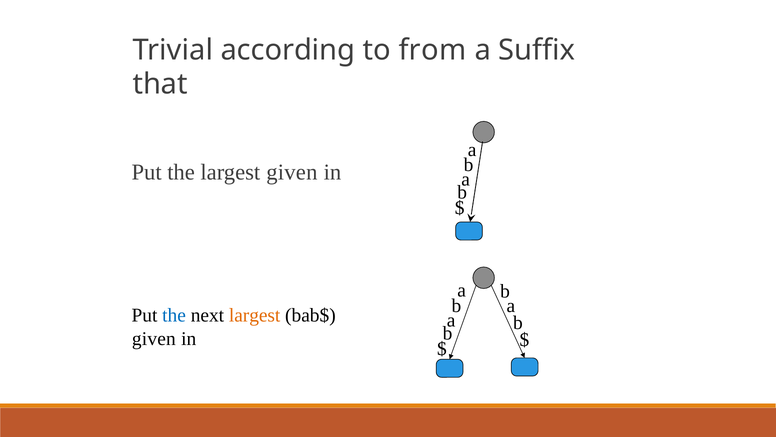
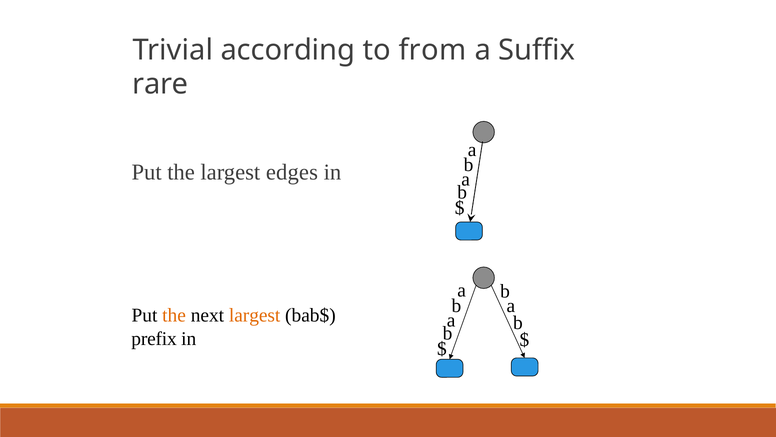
that: that -> rare
largest given: given -> edges
the at (174, 315) colour: blue -> orange
given at (154, 338): given -> prefix
